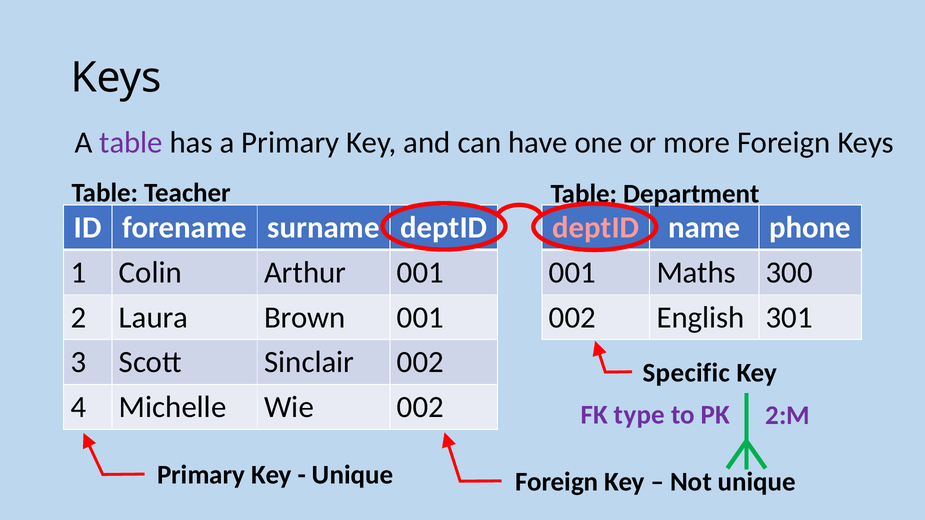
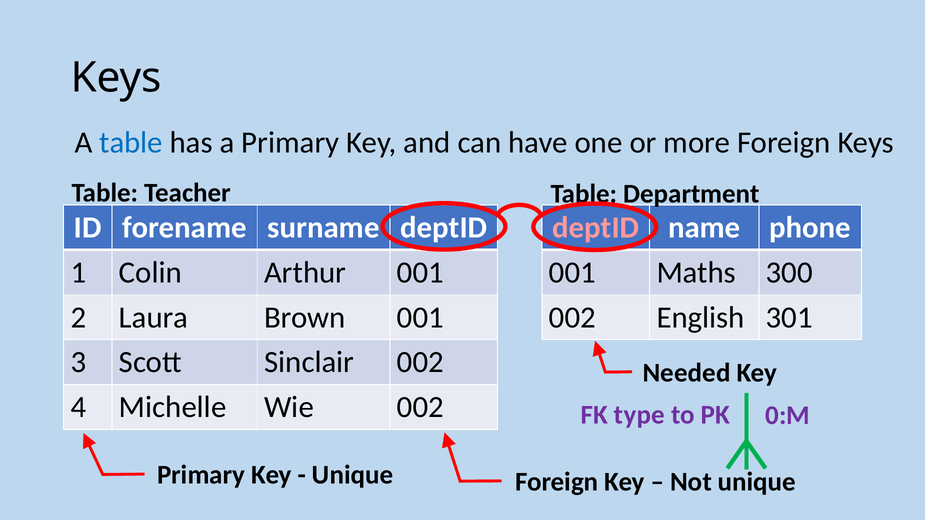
table at (131, 142) colour: purple -> blue
Specific: Specific -> Needed
2:M: 2:M -> 0:M
